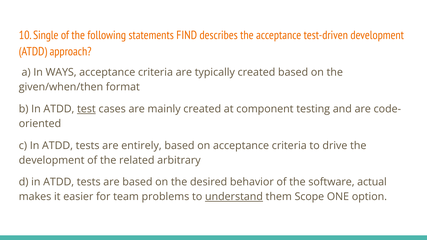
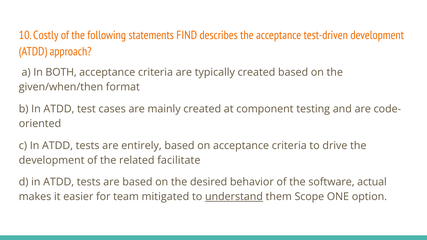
Single: Single -> Costly
WAYS: WAYS -> BOTH
test underline: present -> none
arbitrary: arbitrary -> facilitate
problems: problems -> mitigated
